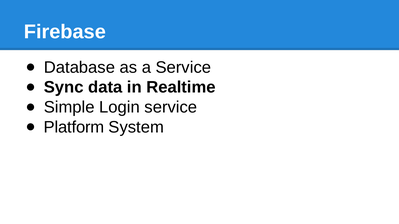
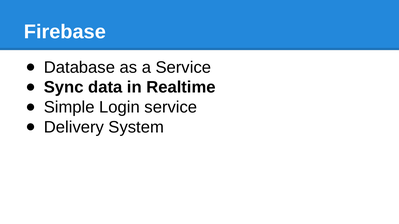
Platform: Platform -> Delivery
